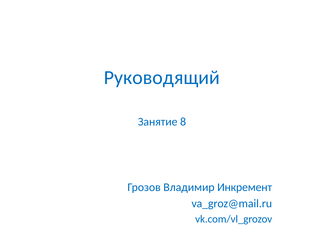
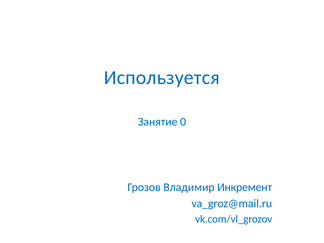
Руководящий: Руководящий -> Используется
8: 8 -> 0
